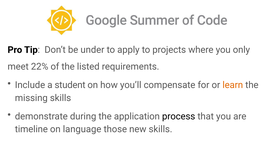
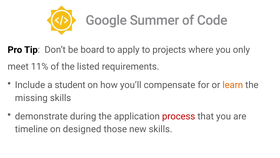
under: under -> board
22%: 22% -> 11%
process colour: black -> red
language: language -> designed
